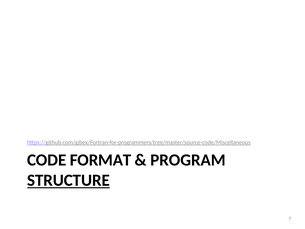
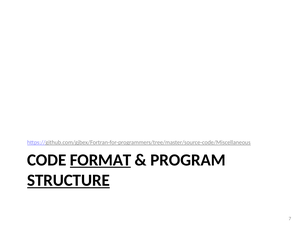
FORMAT underline: none -> present
